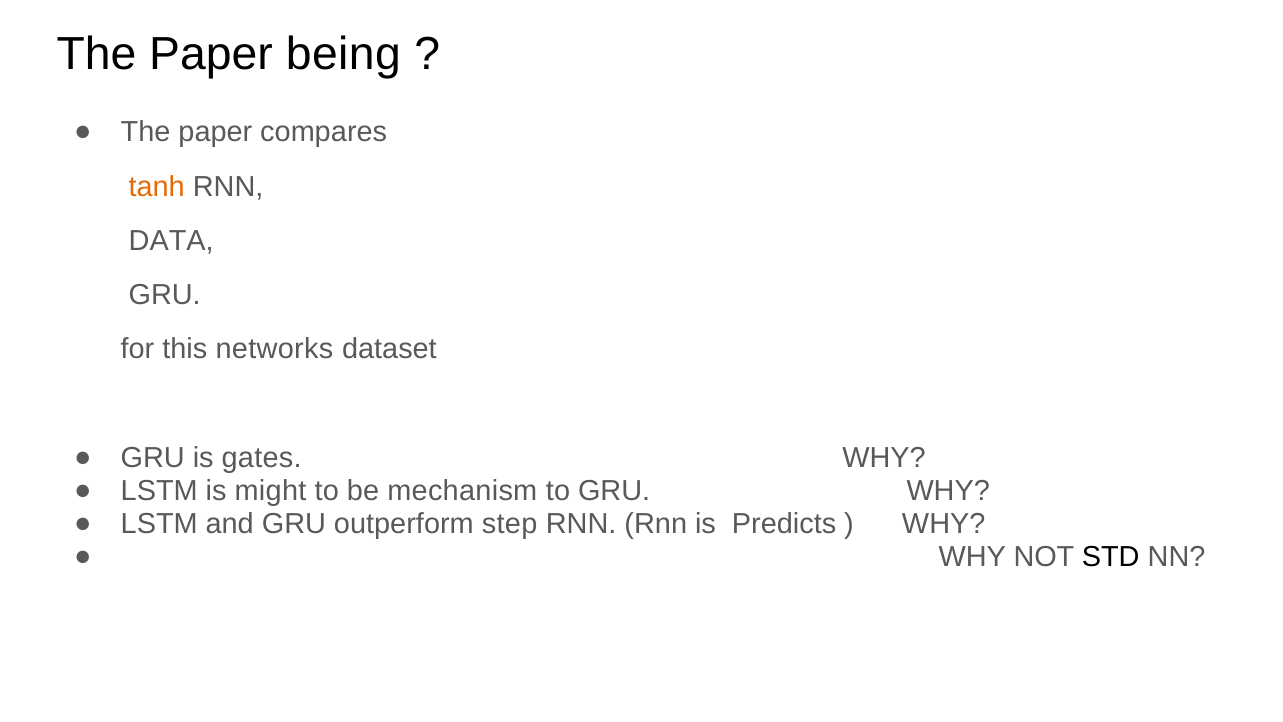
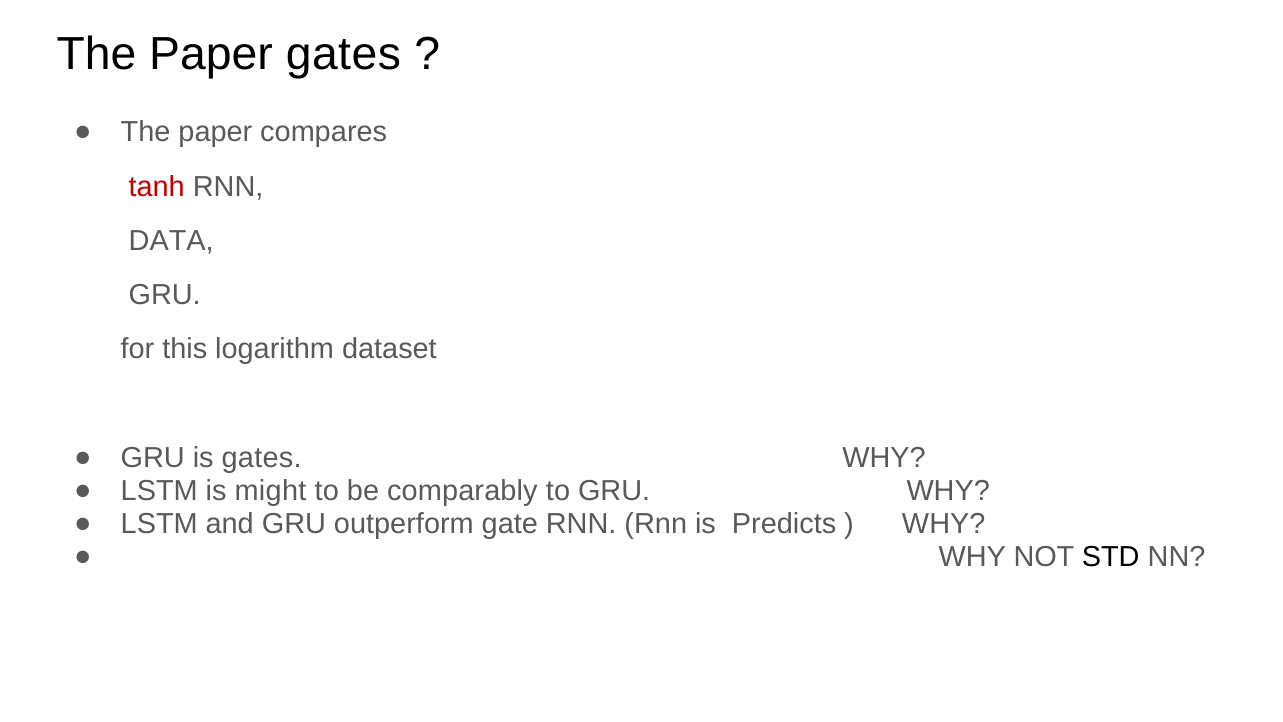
Paper being: being -> gates
tanh colour: orange -> red
networks: networks -> logarithm
mechanism: mechanism -> comparably
step: step -> gate
